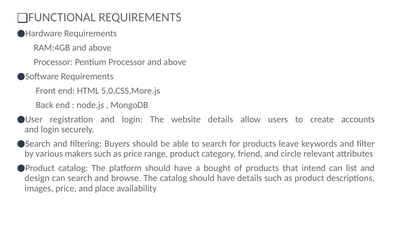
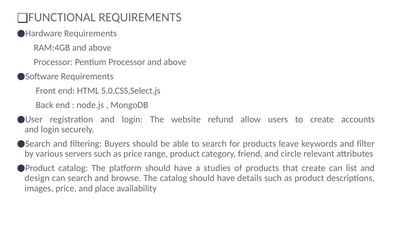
5.0,CSS,More.js: 5.0,CSS,More.js -> 5.0,CSS,Select.js
website details: details -> refund
makers: makers -> servers
bought: bought -> studies
that intend: intend -> create
